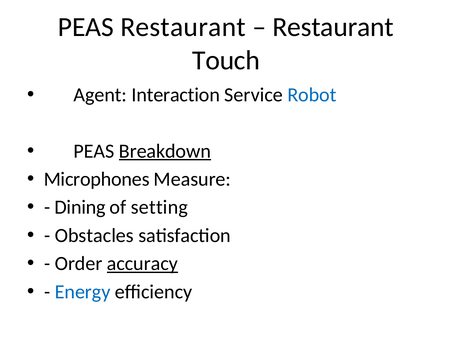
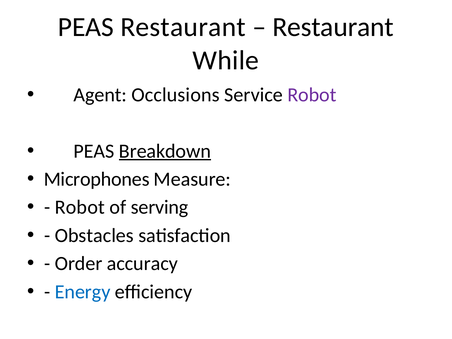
Touch at (226, 60): Touch -> While
Interaction at (176, 95): Interaction -> Occlusions
Robot at (312, 95) colour: blue -> purple
Dining at (80, 207): Dining -> Robot
of setting: setting -> serving
accuracy underline: present -> none
